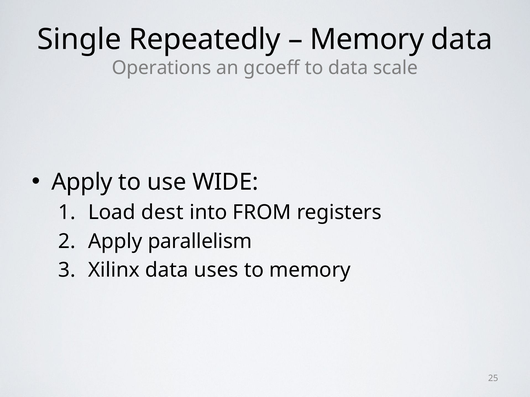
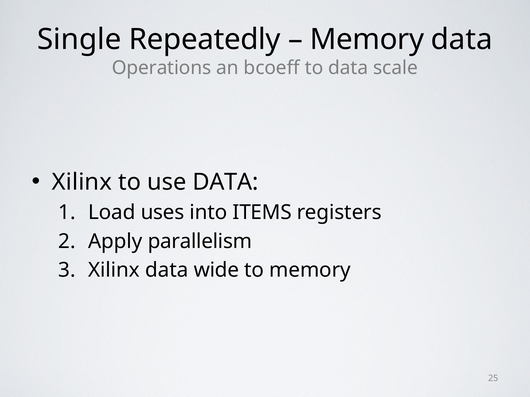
gcoeff: gcoeff -> bcoeff
Apply at (82, 182): Apply -> Xilinx
use WIDE: WIDE -> DATA
dest: dest -> uses
FROM: FROM -> ITEMS
uses: uses -> wide
